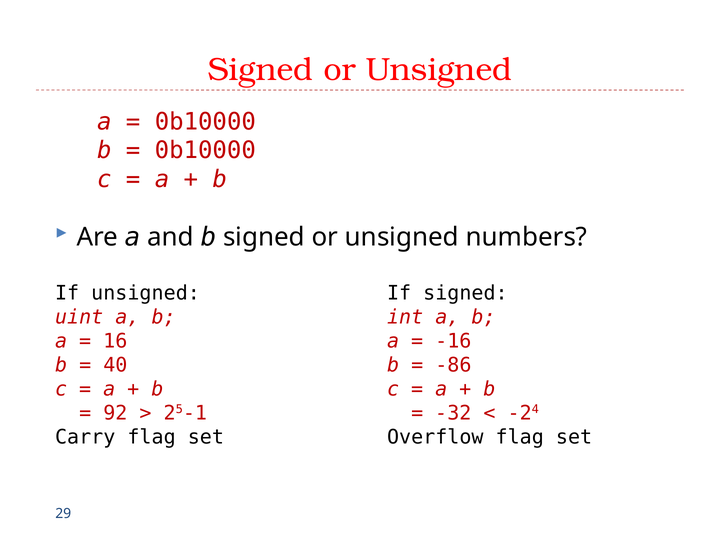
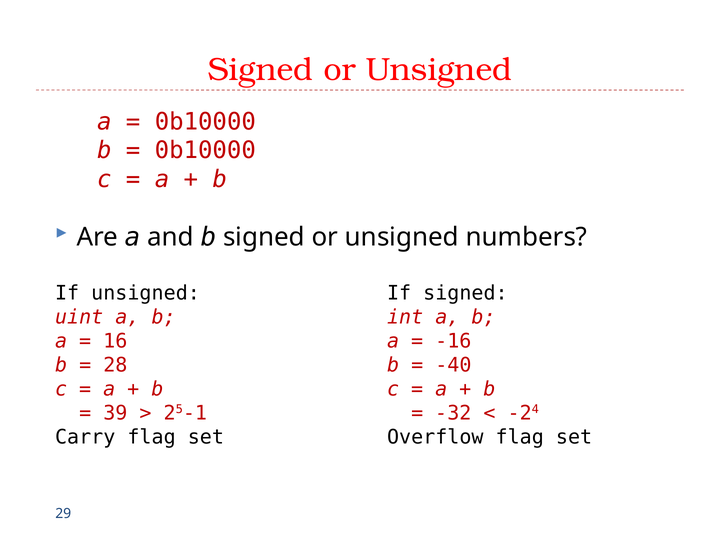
40: 40 -> 28
-86: -86 -> -40
92: 92 -> 39
